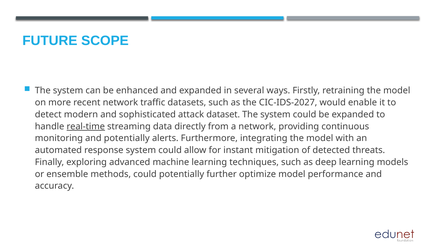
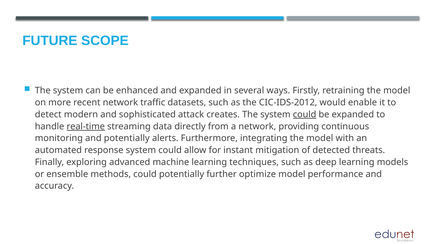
CIC-IDS-2027: CIC-IDS-2027 -> CIC-IDS-2012
dataset: dataset -> creates
could at (305, 115) underline: none -> present
